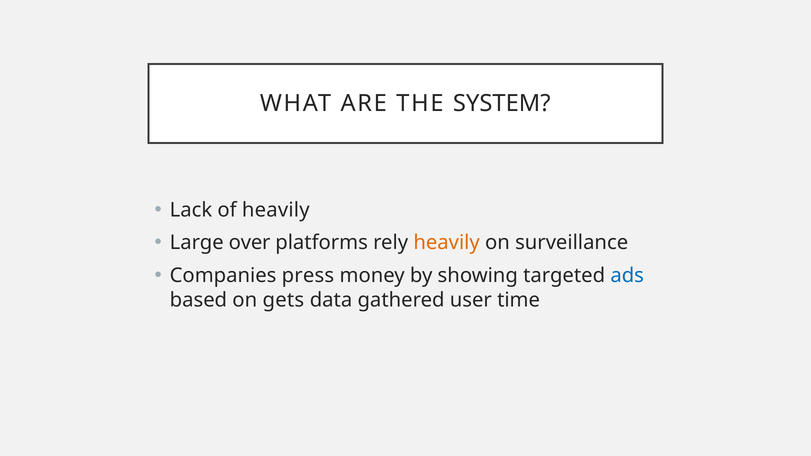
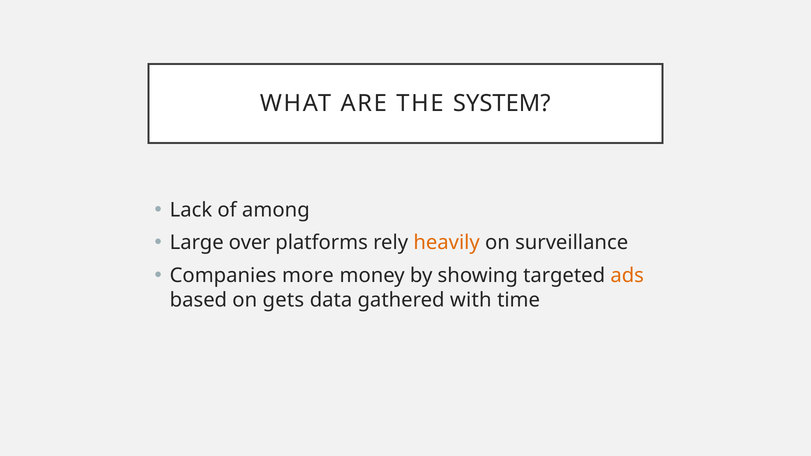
of heavily: heavily -> among
press: press -> more
ads colour: blue -> orange
user: user -> with
